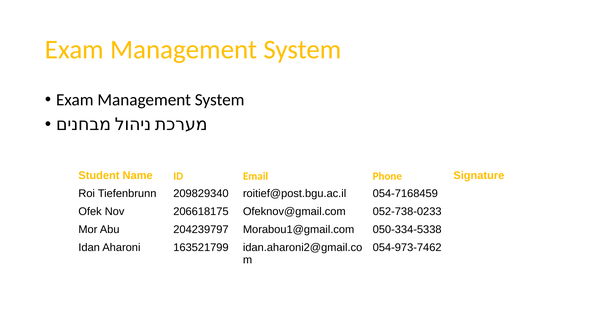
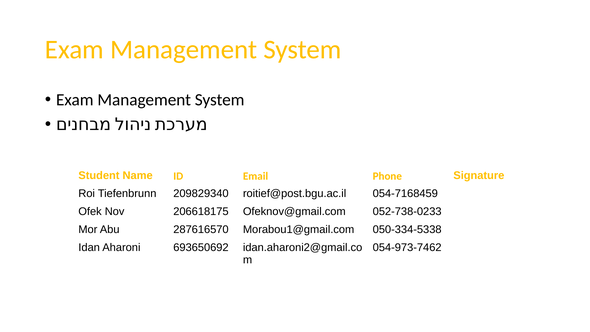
204239797: 204239797 -> 287616570
163521799: 163521799 -> 693650692
